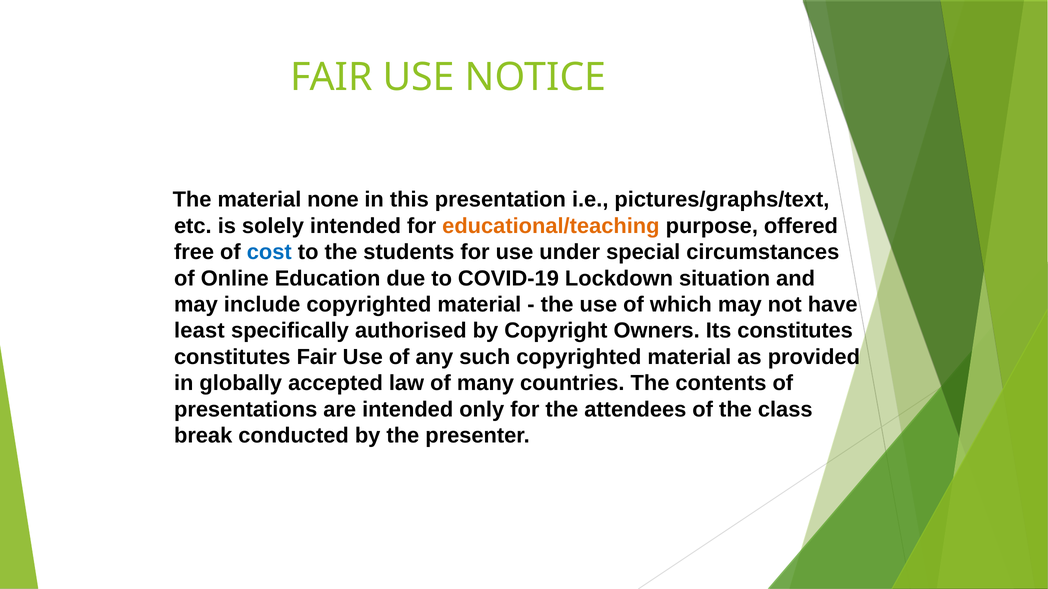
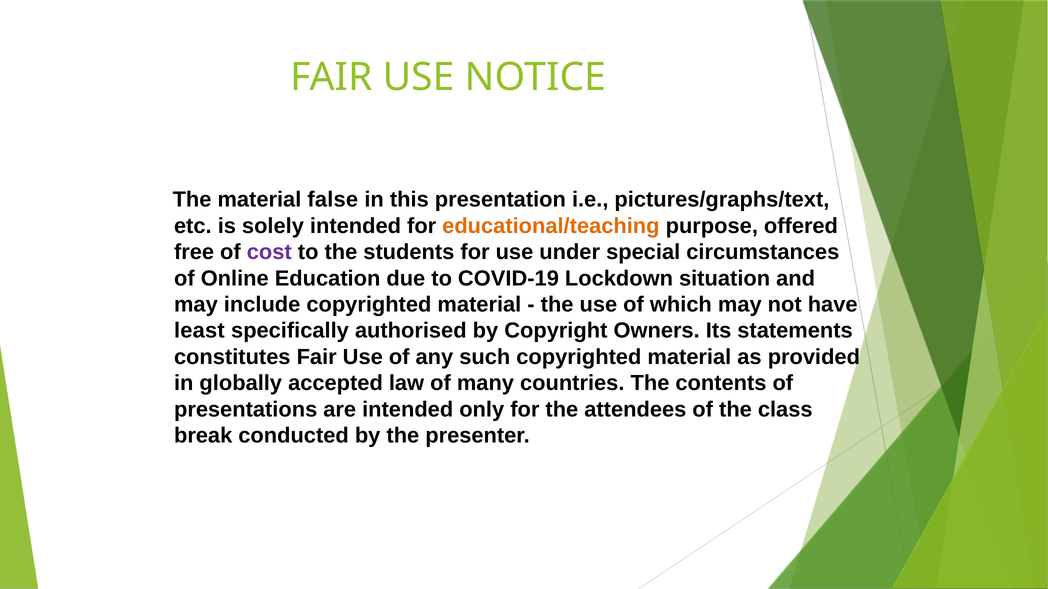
none: none -> false
cost colour: blue -> purple
Its constitutes: constitutes -> statements
